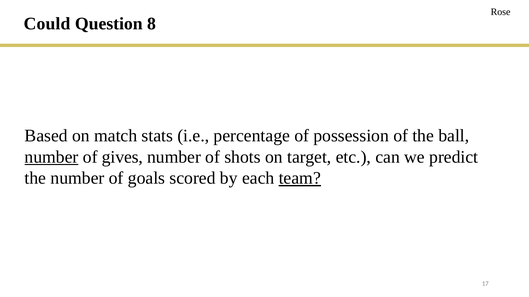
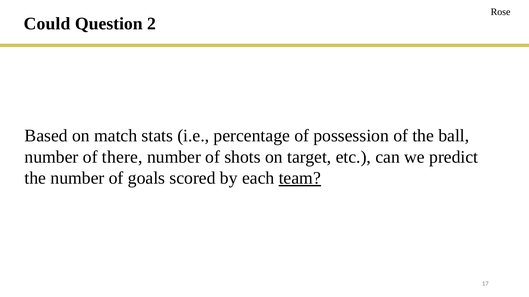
8: 8 -> 2
number at (52, 157) underline: present -> none
gives: gives -> there
